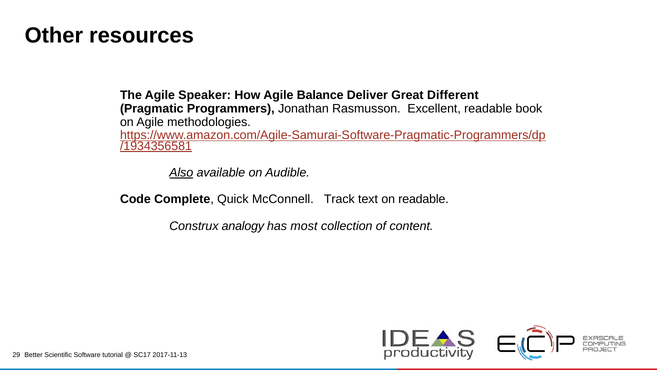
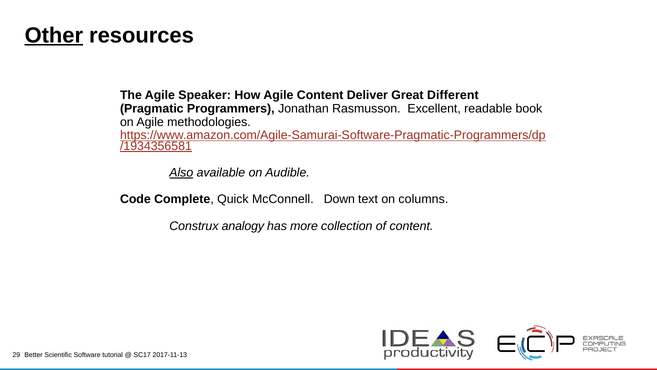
Other underline: none -> present
Agile Balance: Balance -> Content
Track: Track -> Down
on readable: readable -> columns
most: most -> more
